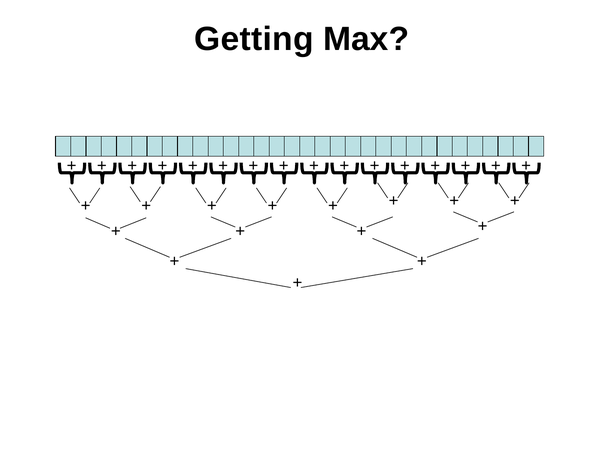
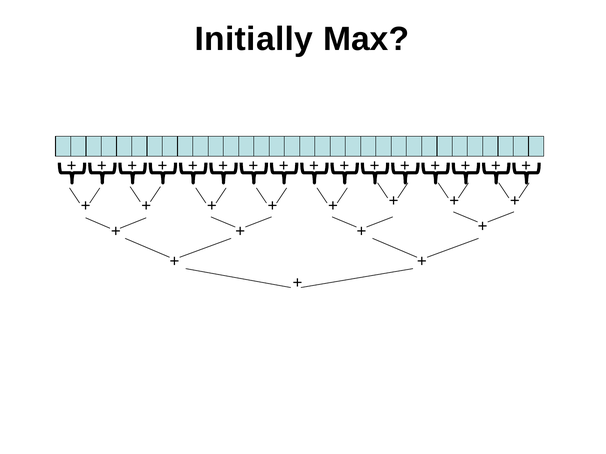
Getting: Getting -> Initially
